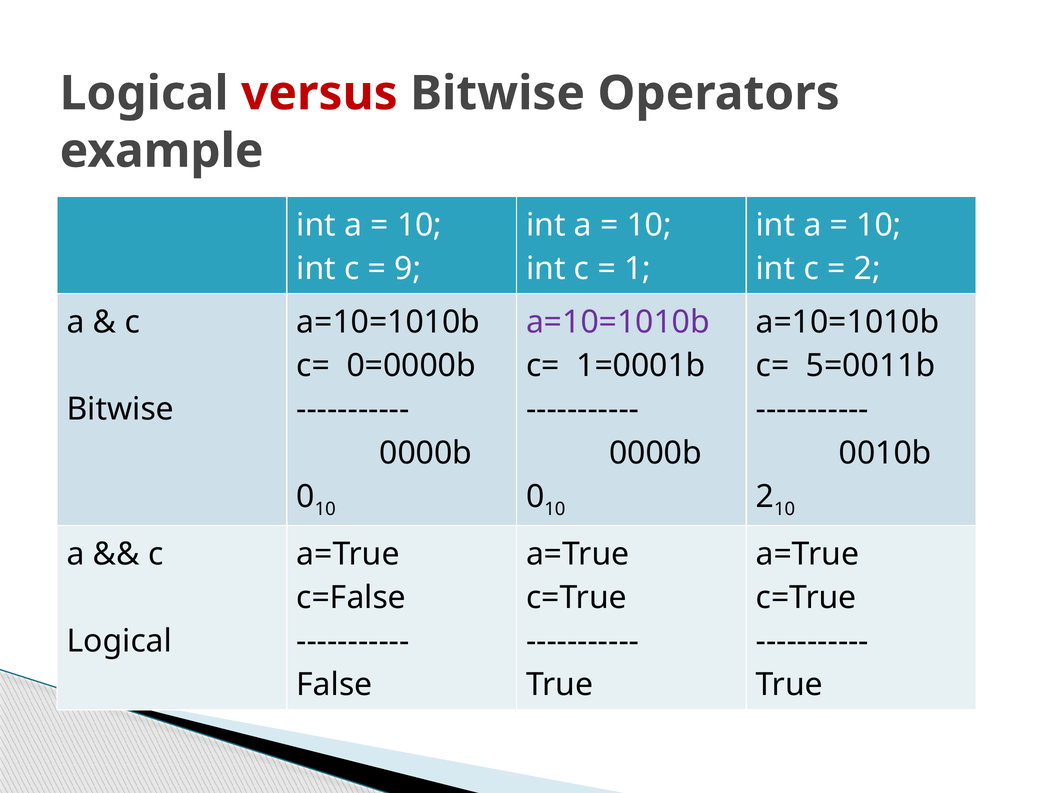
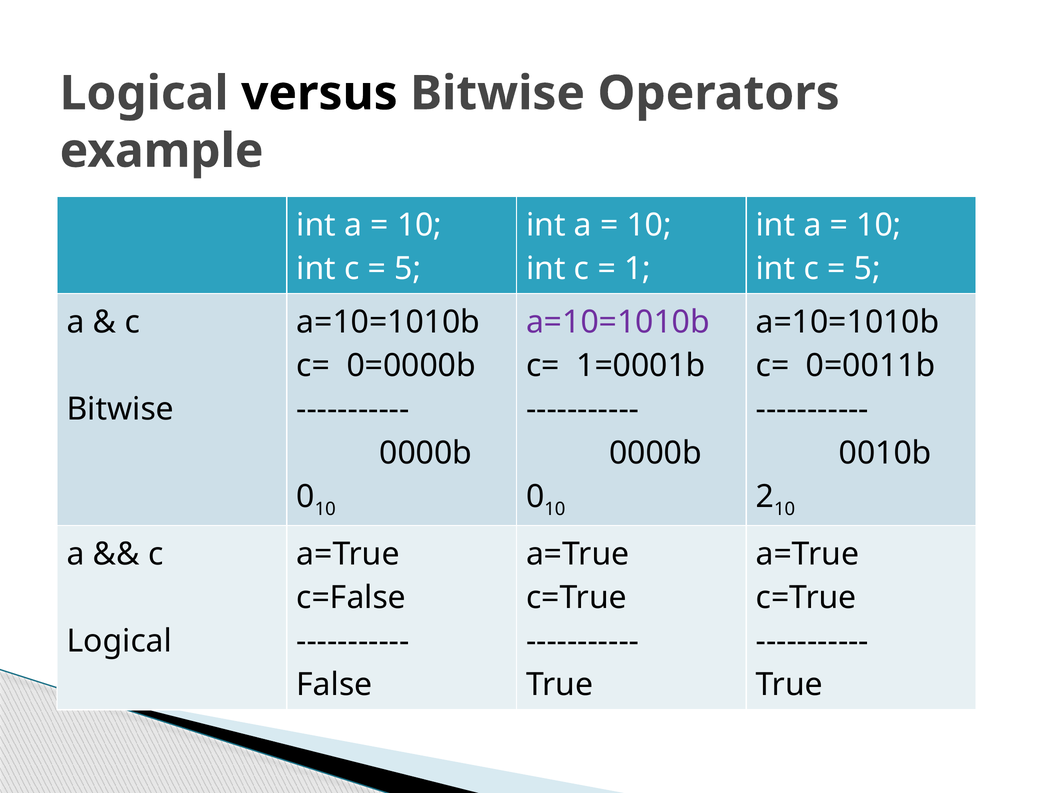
versus colour: red -> black
9 at (408, 269): 9 -> 5
2 at (867, 269): 2 -> 5
5=0011b: 5=0011b -> 0=0011b
